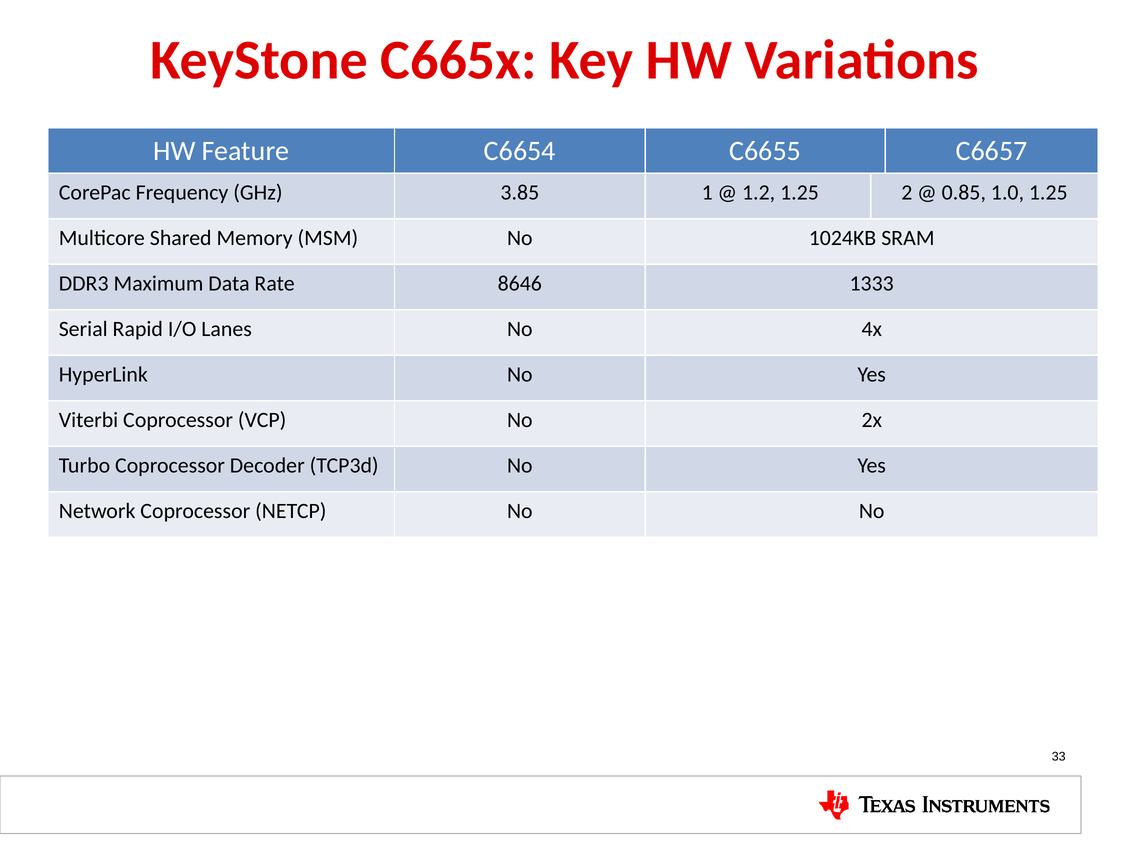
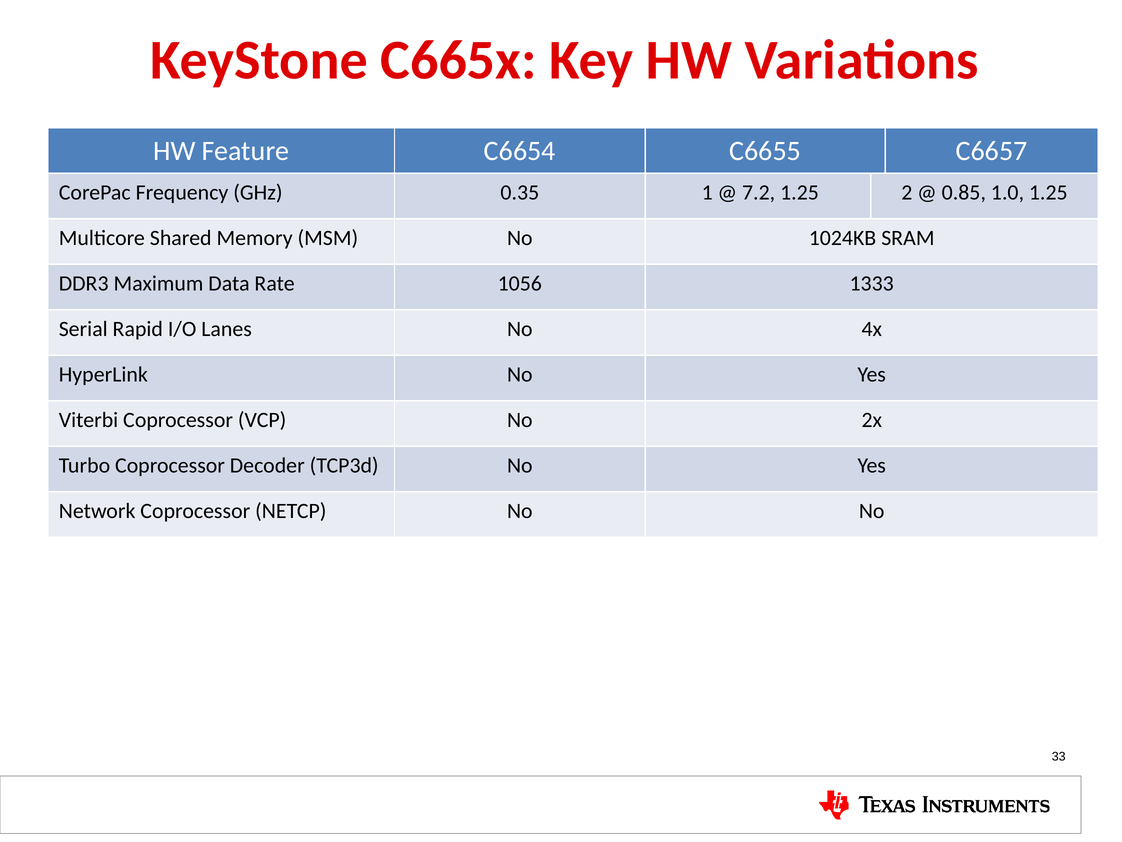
3.85: 3.85 -> 0.35
1.2: 1.2 -> 7.2
8646: 8646 -> 1056
